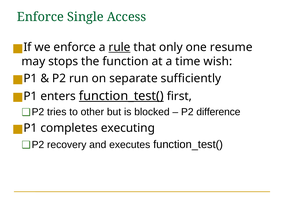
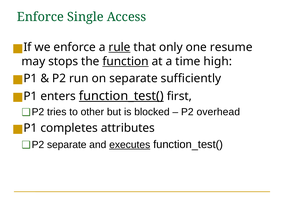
function underline: none -> present
wish: wish -> high
difference: difference -> overhead
executing: executing -> attributes
recovery at (67, 145): recovery -> separate
executes underline: none -> present
